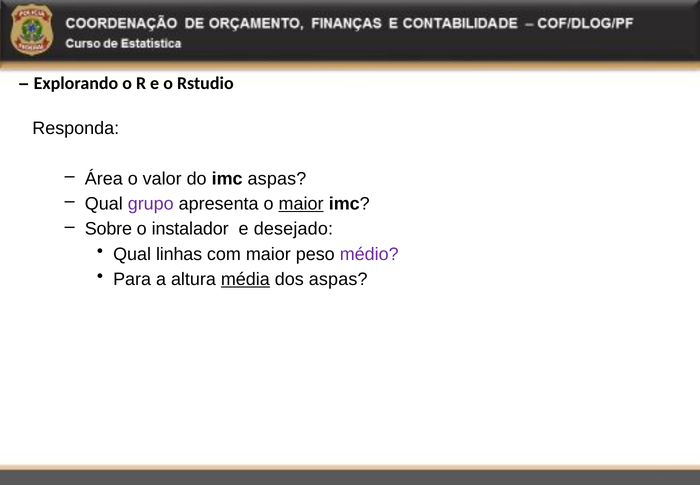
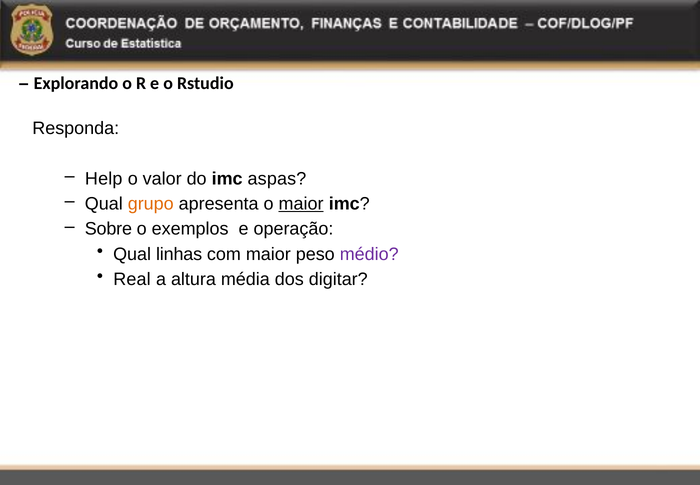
Área: Área -> Help
grupo colour: purple -> orange
instalador: instalador -> exemplos
desejado: desejado -> operação
Para: Para -> Real
média underline: present -> none
dos aspas: aspas -> digitar
